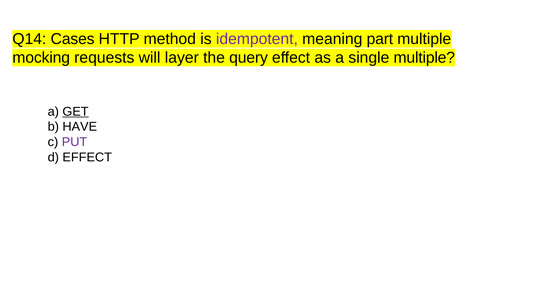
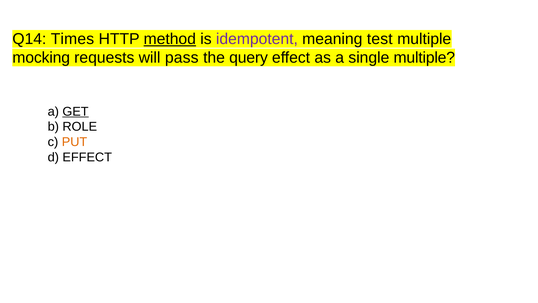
Cases: Cases -> Times
method underline: none -> present
part: part -> test
layer: layer -> pass
HAVE: HAVE -> ROLE
PUT colour: purple -> orange
